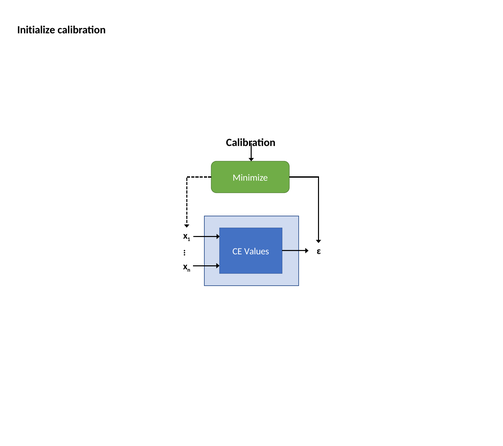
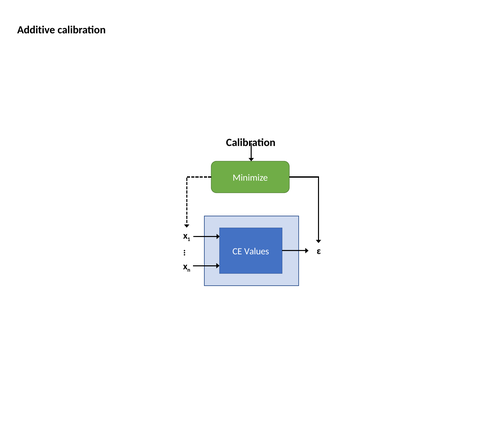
Initialize: Initialize -> Additive
